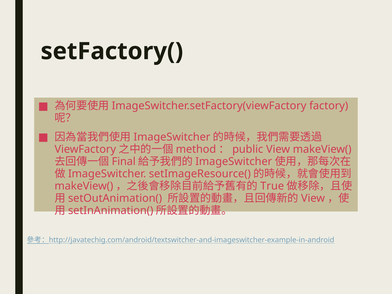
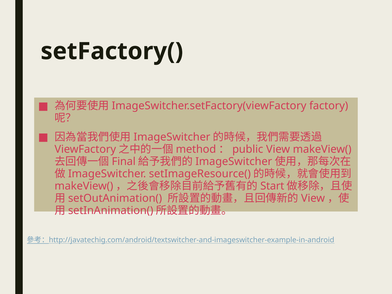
True: True -> Start
